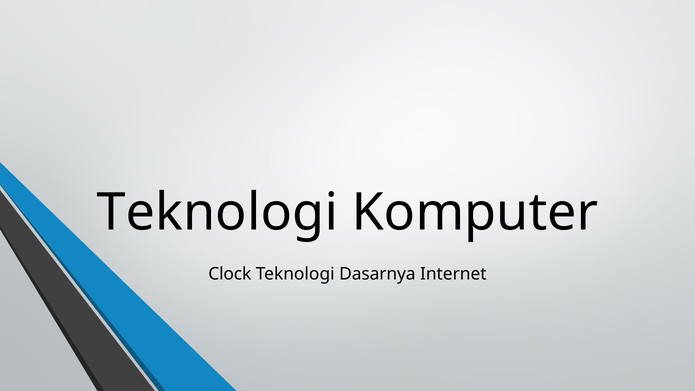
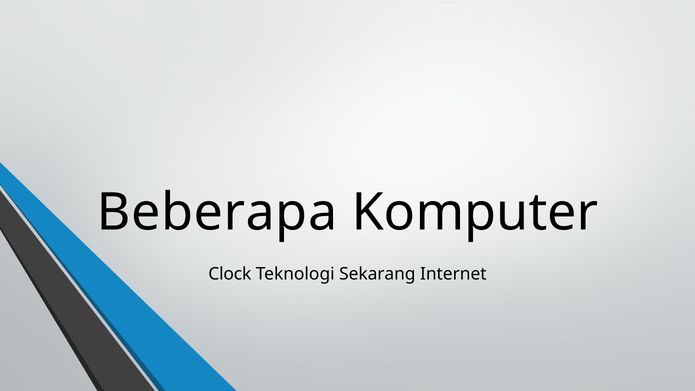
Teknologi at (217, 213): Teknologi -> Beberapa
Dasarnya: Dasarnya -> Sekarang
